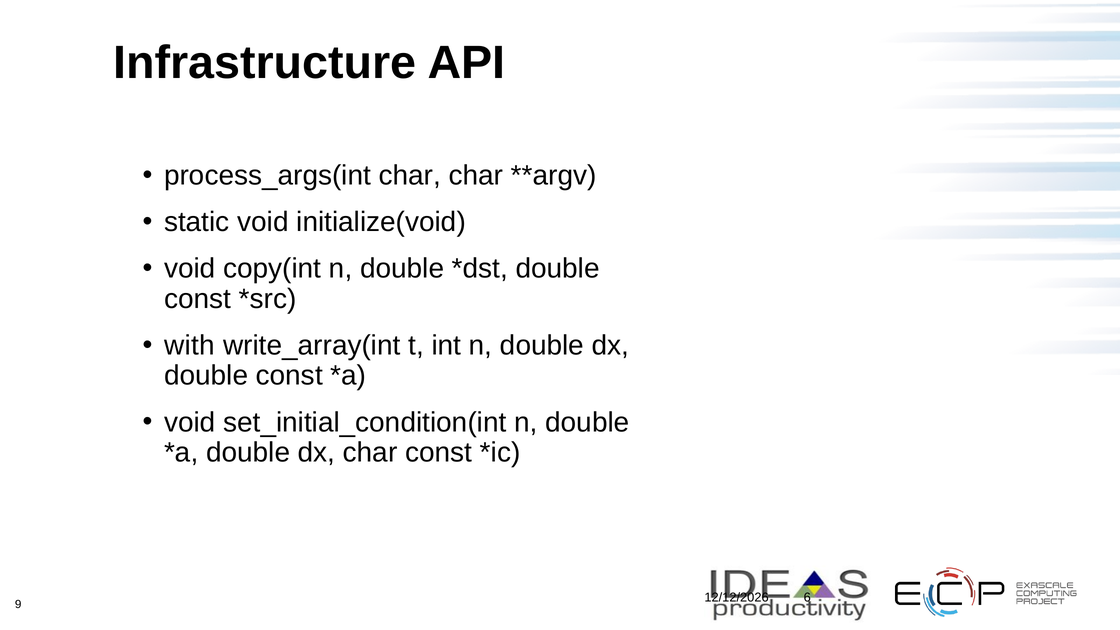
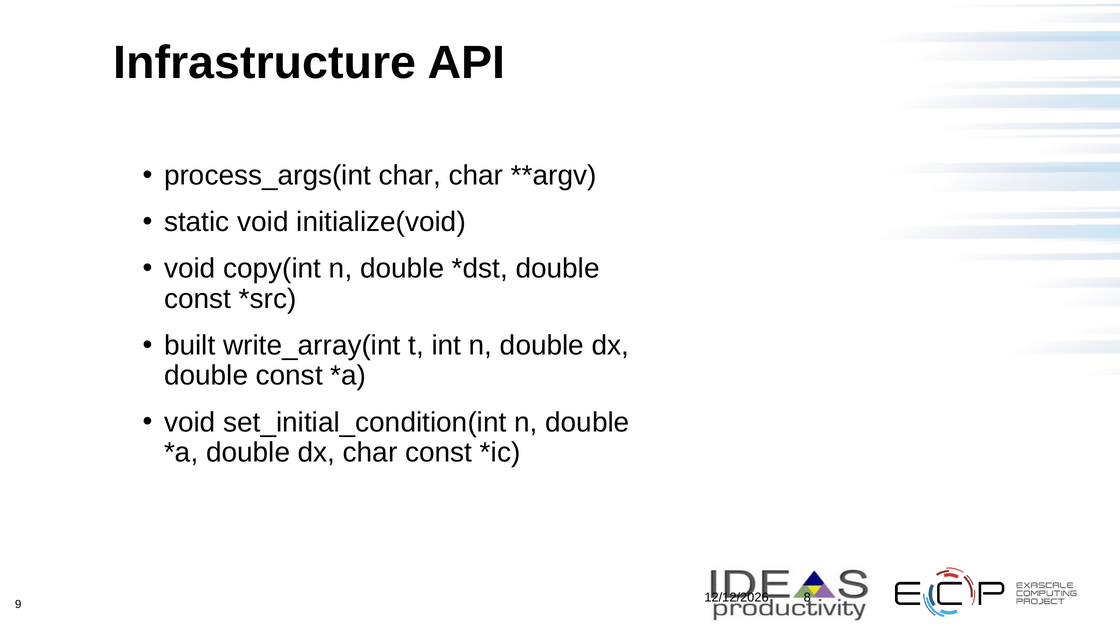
with: with -> built
6: 6 -> 8
